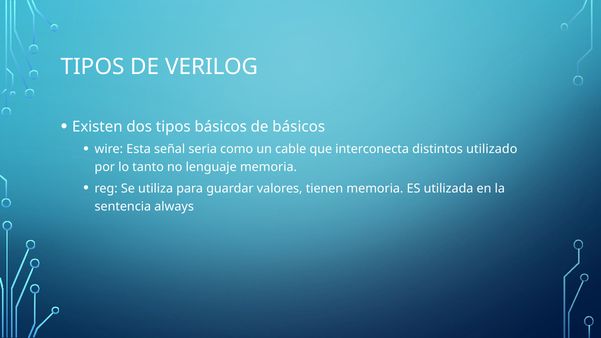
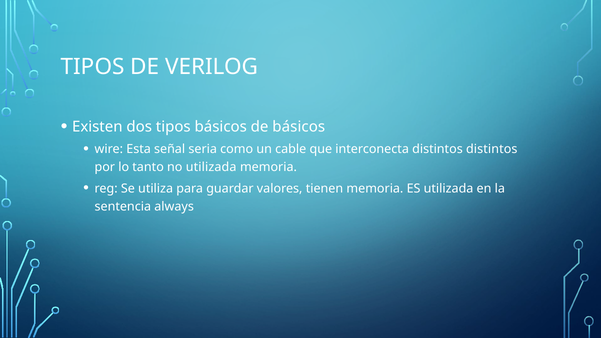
distintos utilizado: utilizado -> distintos
no lenguaje: lenguaje -> utilizada
